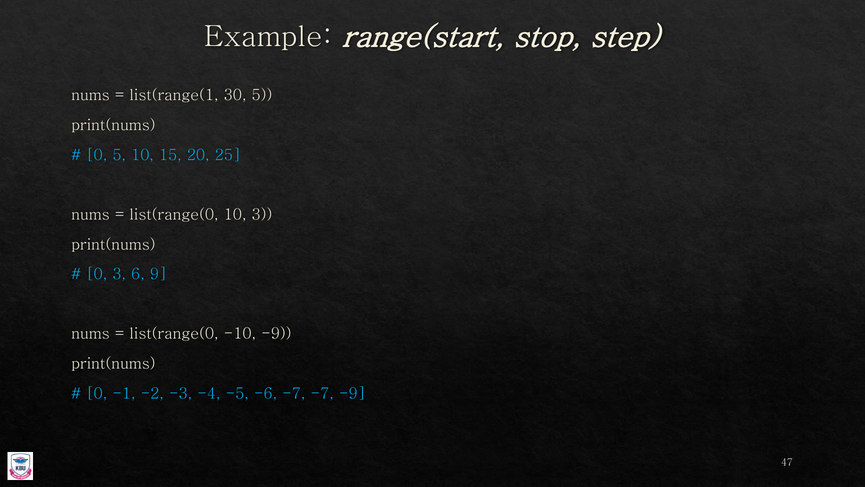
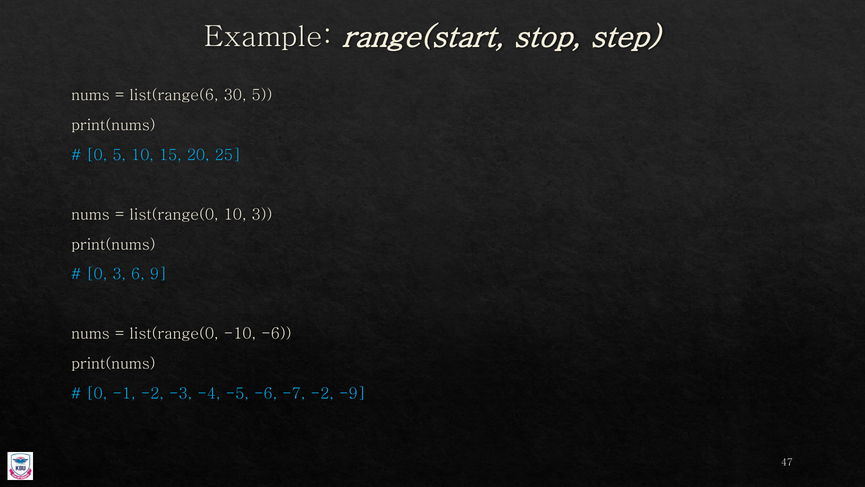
list(range(1: list(range(1 -> list(range(6
-10 -9: -9 -> -6
-7 -7: -7 -> -2
